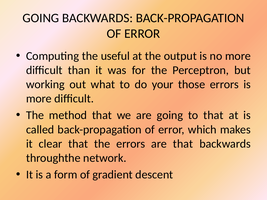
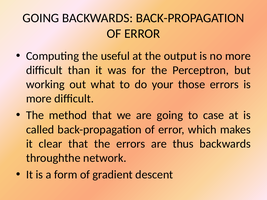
to that: that -> case
are that: that -> thus
